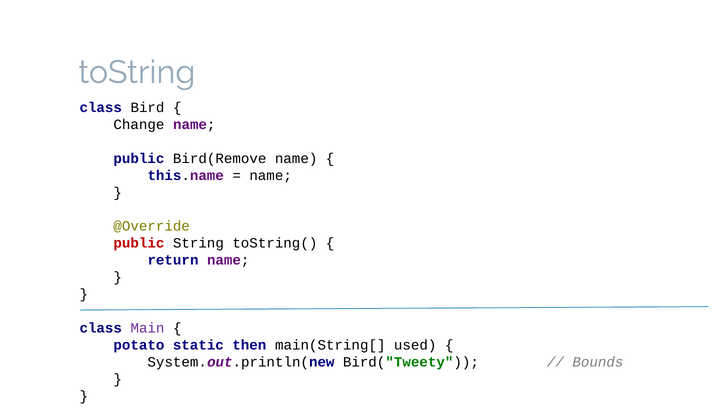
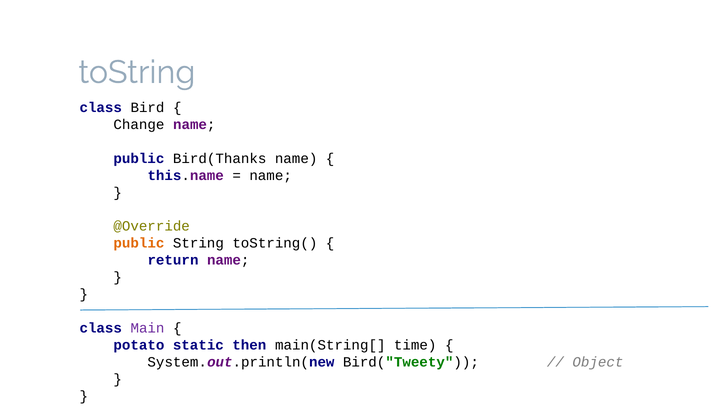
Bird(Remove: Bird(Remove -> Bird(Thanks
public at (139, 243) colour: red -> orange
used: used -> time
Bounds: Bounds -> Object
